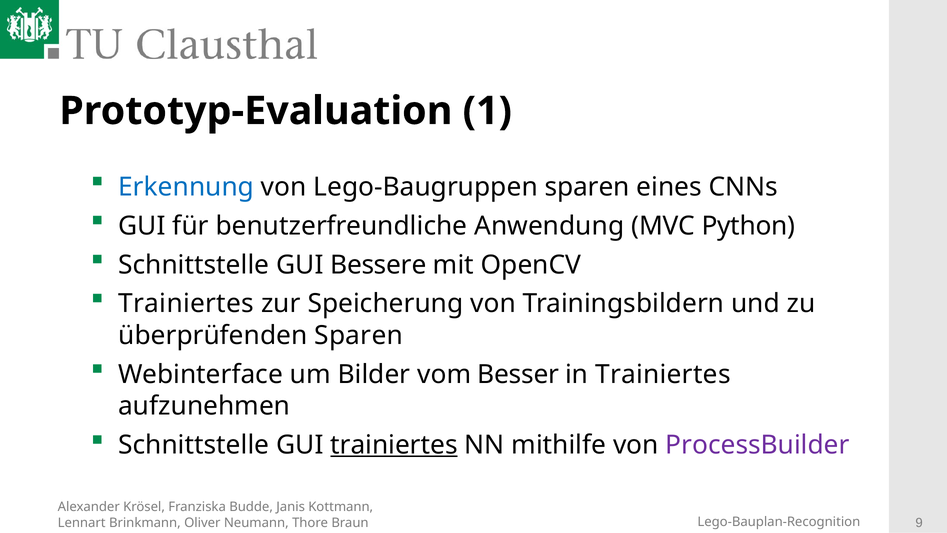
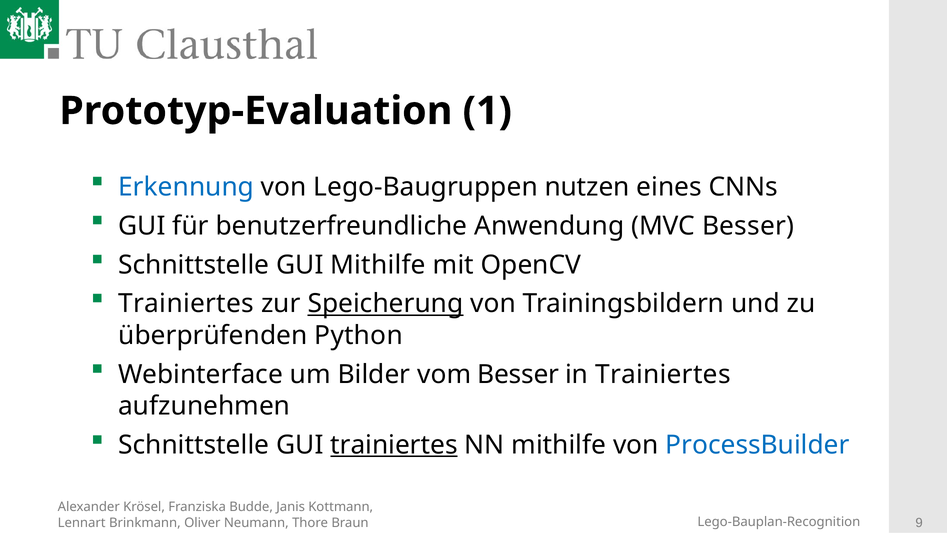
Lego-Baugruppen sparen: sparen -> nutzen
MVC Python: Python -> Besser
GUI Bessere: Bessere -> Mithilfe
Speicherung underline: none -> present
überprüfenden Sparen: Sparen -> Python
ProcessBuilder colour: purple -> blue
